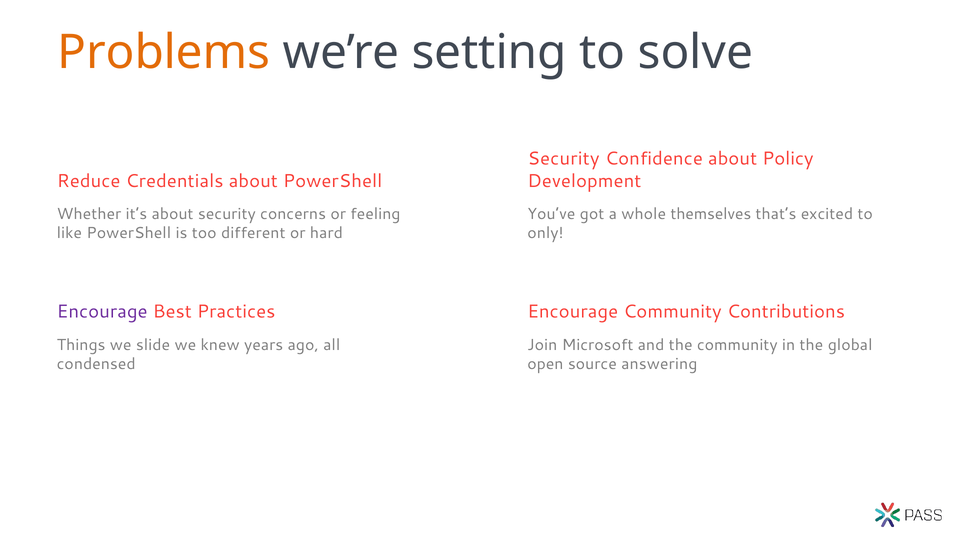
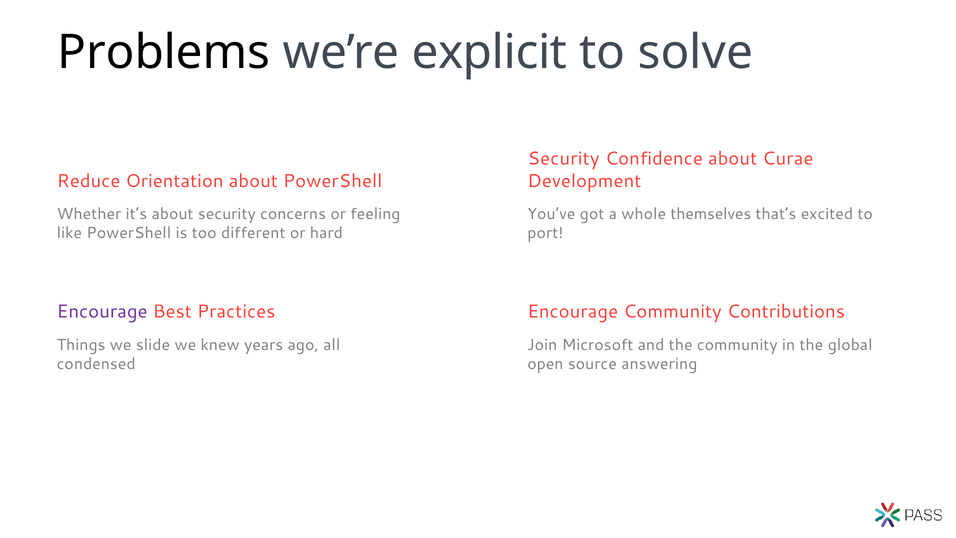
Problems colour: orange -> black
setting: setting -> explicit
Policy: Policy -> Curae
Credentials: Credentials -> Orientation
only: only -> port
